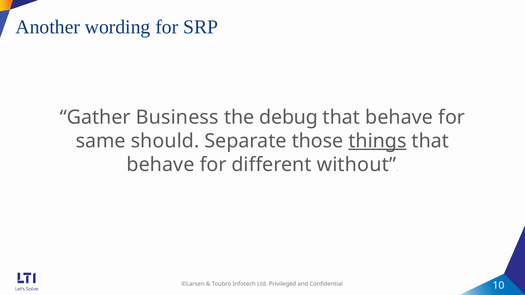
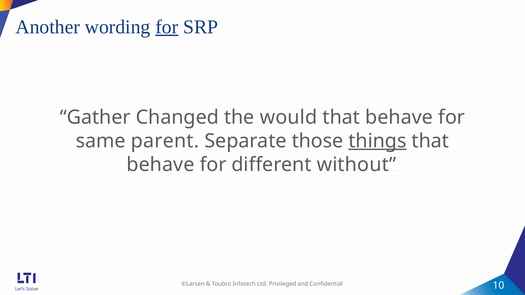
for at (167, 27) underline: none -> present
Business: Business -> Changed
debug: debug -> would
should: should -> parent
